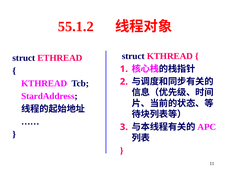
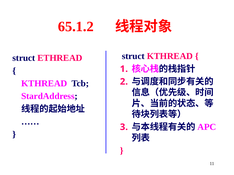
55.1.2: 55.1.2 -> 65.1.2
